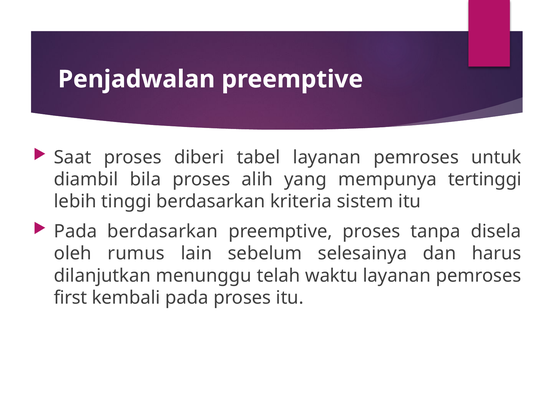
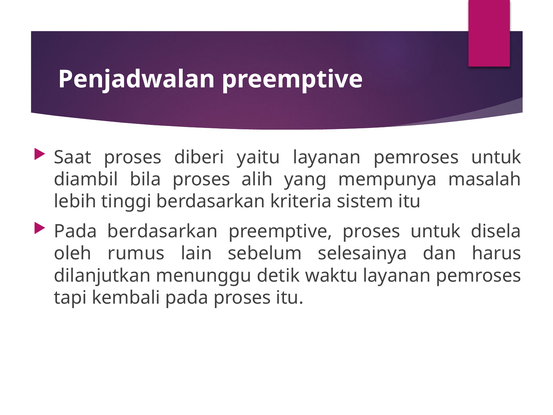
tabel: tabel -> yaitu
tertinggi: tertinggi -> masalah
proses tanpa: tanpa -> untuk
telah: telah -> detik
first: first -> tapi
